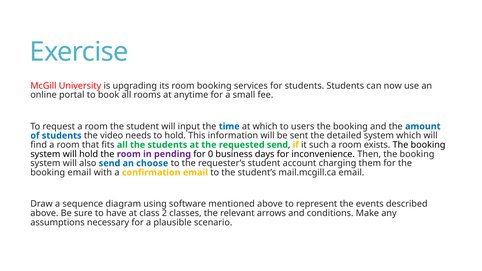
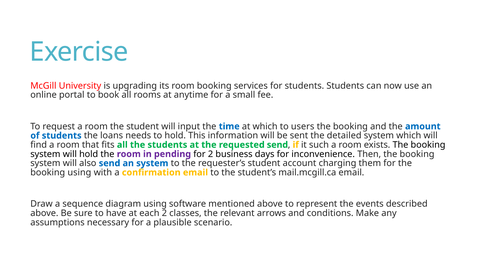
video: video -> loans
for 0: 0 -> 2
an choose: choose -> system
booking email: email -> using
class: class -> each
